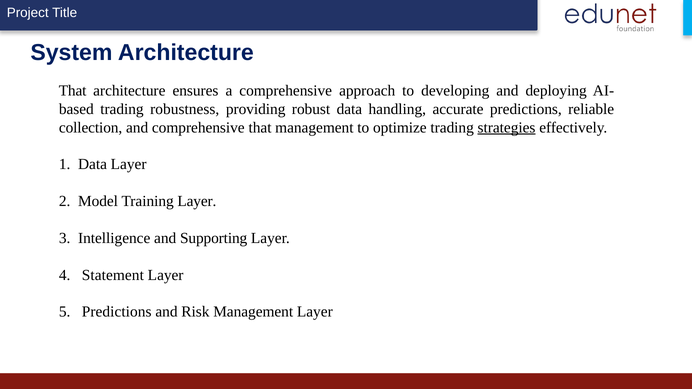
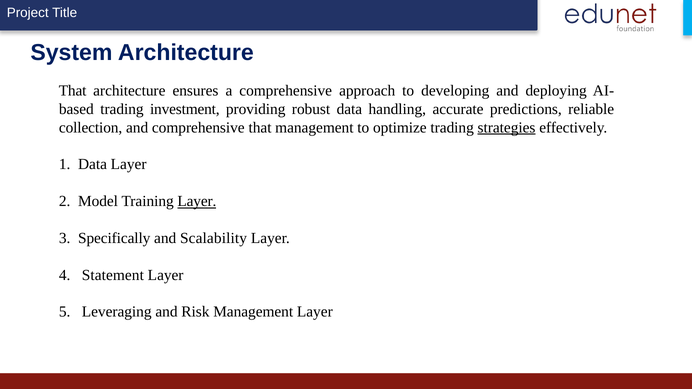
robustness: robustness -> investment
Layer at (197, 201) underline: none -> present
Intelligence: Intelligence -> Specifically
Supporting: Supporting -> Scalability
5 Predictions: Predictions -> Leveraging
